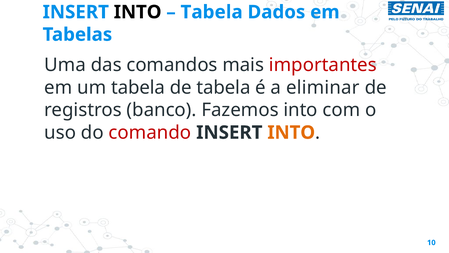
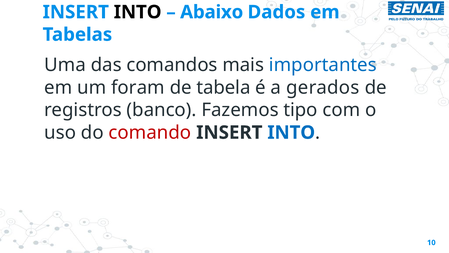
Tabela at (212, 12): Tabela -> Abaixo
importantes colour: red -> blue
um tabela: tabela -> foram
eliminar: eliminar -> gerados
Fazemos into: into -> tipo
INTO at (291, 132) colour: orange -> blue
